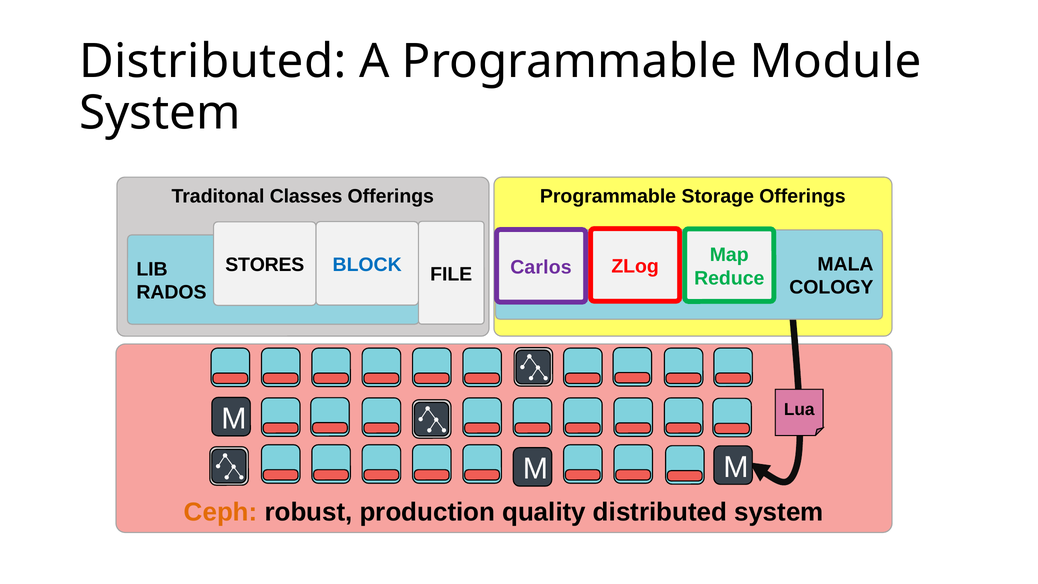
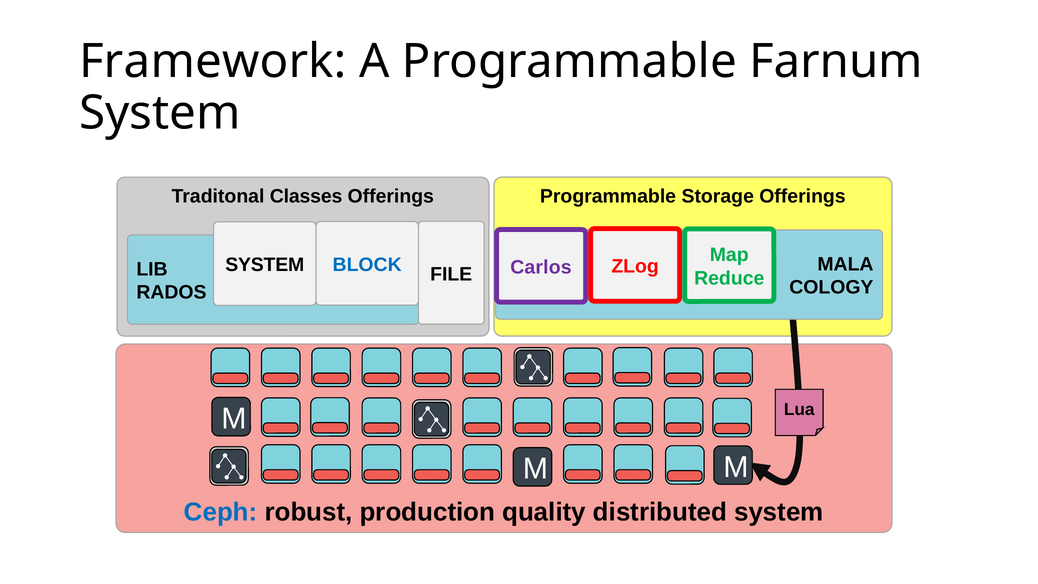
Distributed at (213, 62): Distributed -> Framework
Module: Module -> Farnum
STORES at (265, 265): STORES -> SYSTEM
Ceph colour: orange -> blue
